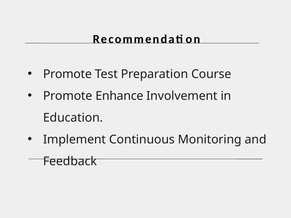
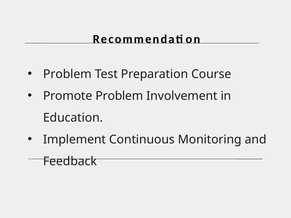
Promote at (67, 74): Promote -> Problem
Promote Enhance: Enhance -> Problem
